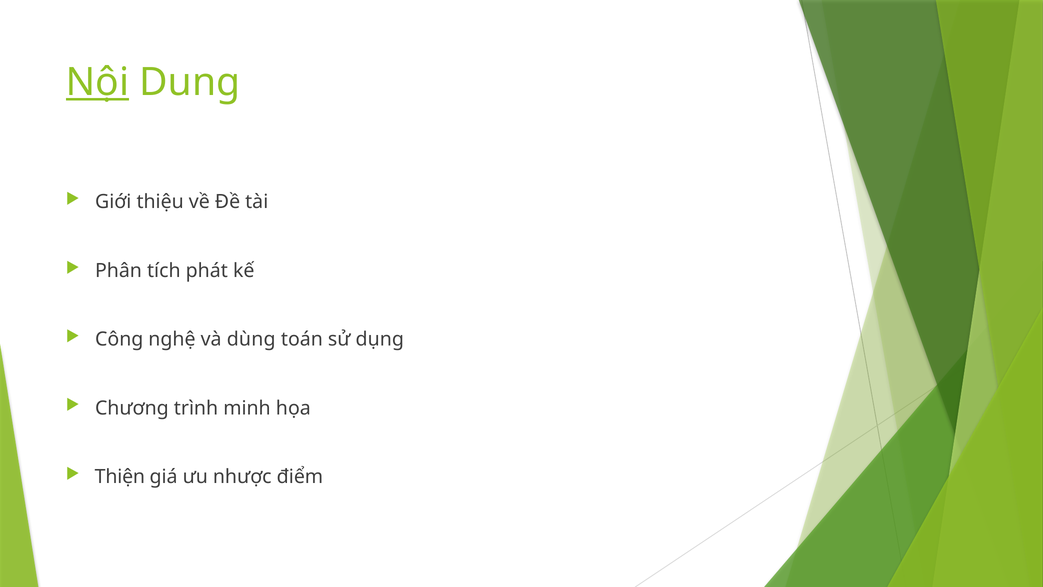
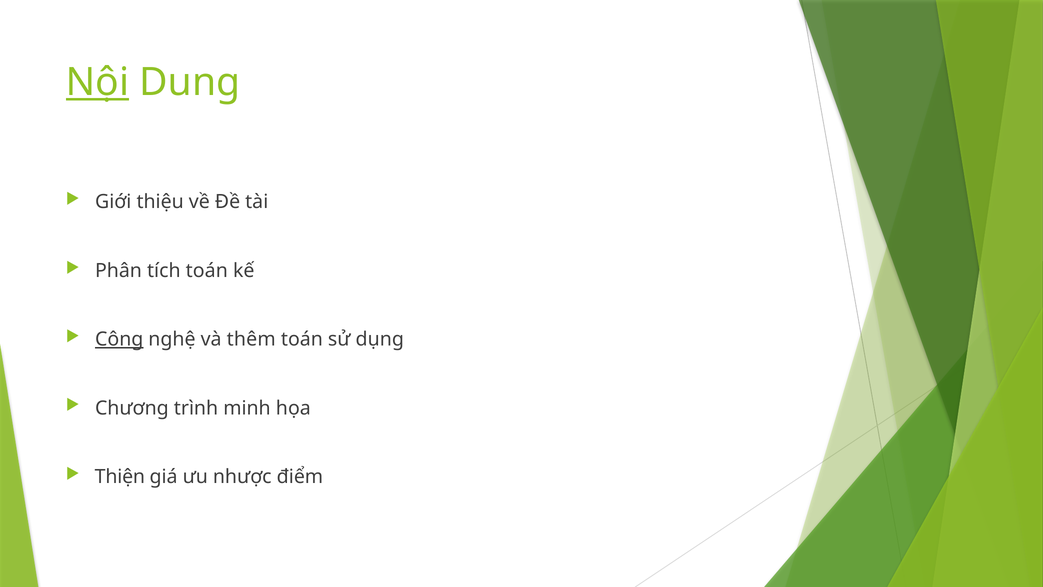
tích phát: phát -> toán
Công underline: none -> present
dùng: dùng -> thêm
